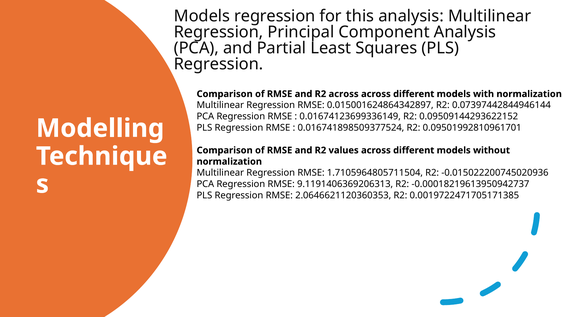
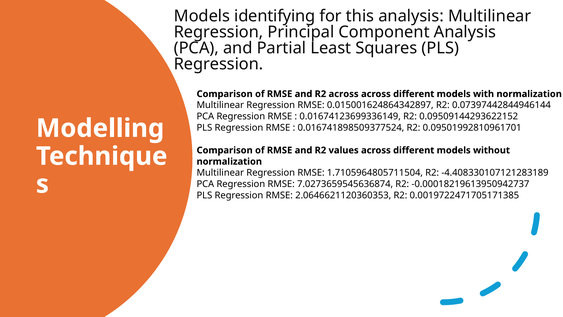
Models regression: regression -> identifying
-0.015022200745020936: -0.015022200745020936 -> -4.408330107121283189
9.1191406369206313: 9.1191406369206313 -> 7.0273659545636874
